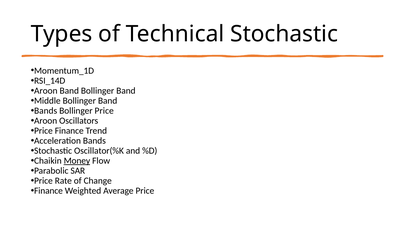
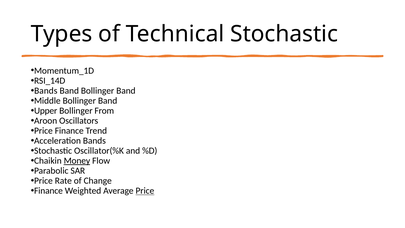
Aroon at (46, 91): Aroon -> Bands
Bands at (46, 111): Bands -> Upper
Bollinger Price: Price -> From
Price at (145, 191) underline: none -> present
